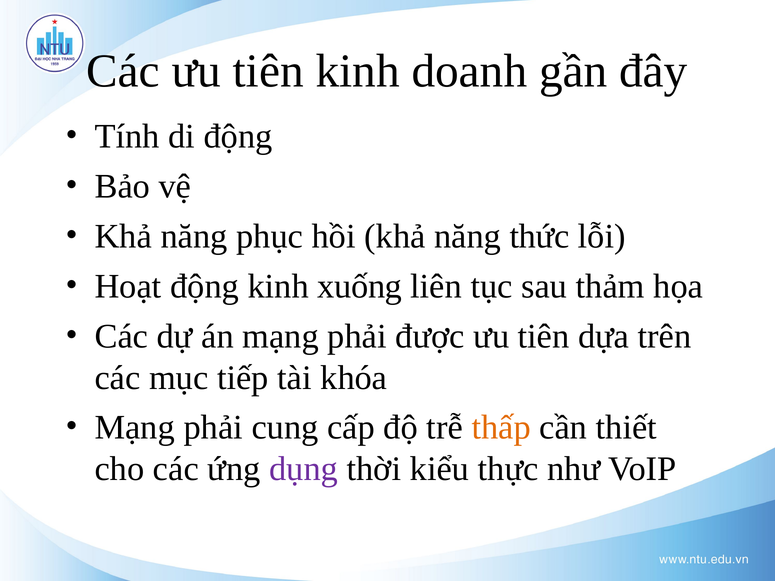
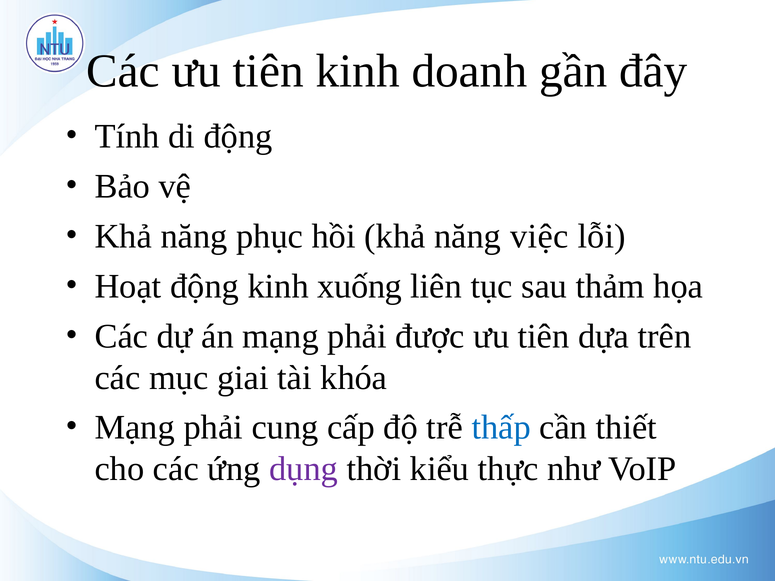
thức: thức -> việc
tiếp: tiếp -> giai
thấp colour: orange -> blue
